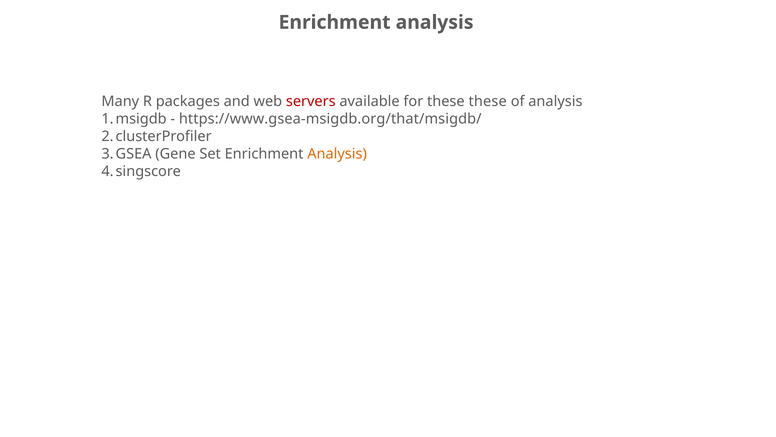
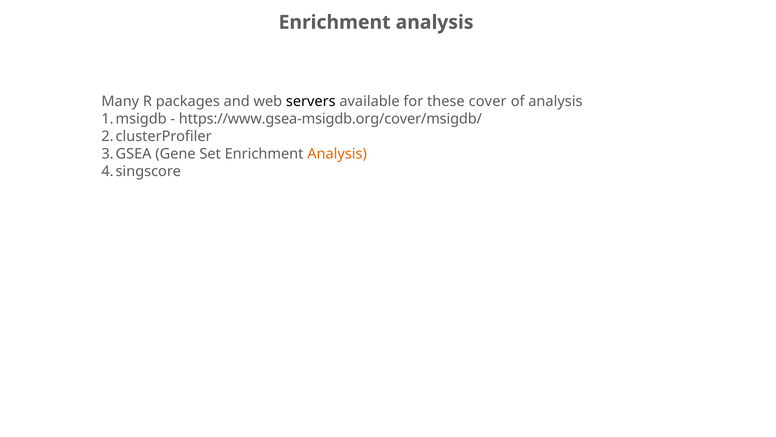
servers colour: red -> black
these these: these -> cover
https://www.gsea-msigdb.org/that/msigdb/: https://www.gsea-msigdb.org/that/msigdb/ -> https://www.gsea-msigdb.org/cover/msigdb/
